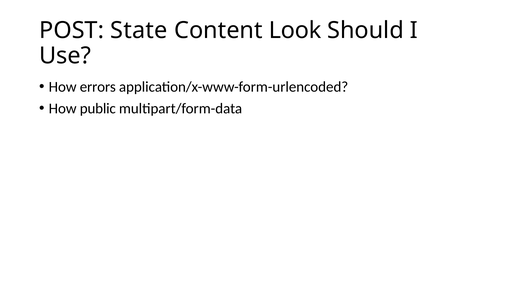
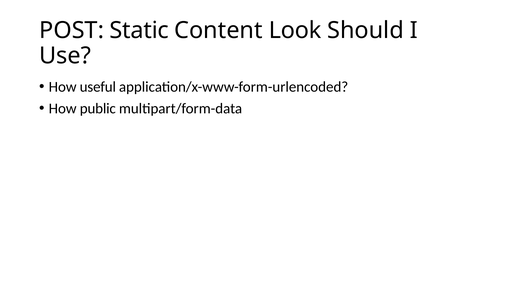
State: State -> Static
errors: errors -> useful
